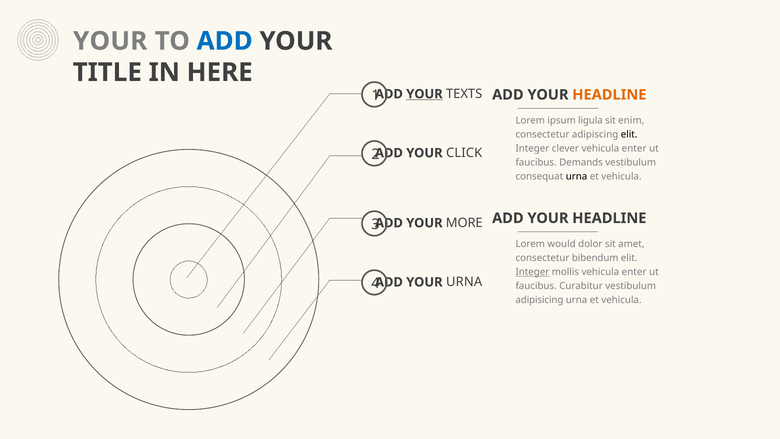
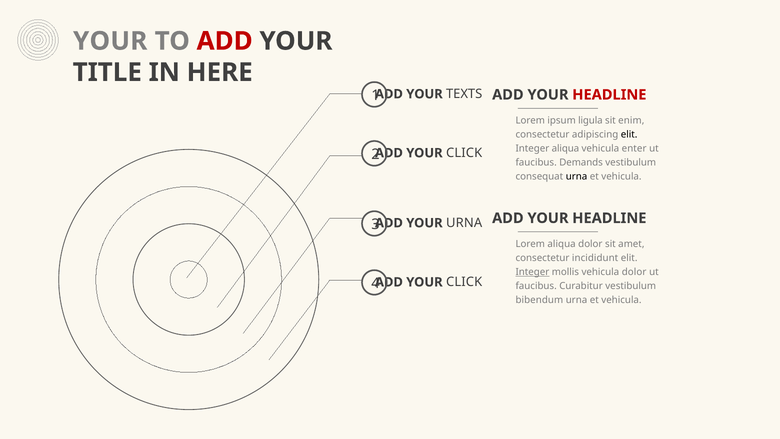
ADD at (225, 41) colour: blue -> red
HEADLINE at (609, 95) colour: orange -> red
YOUR at (424, 94) underline: present -> none
Integer clever: clever -> aliqua
YOUR MORE: MORE -> URNA
Lorem would: would -> aliqua
bibendum: bibendum -> incididunt
mollis vehicula enter: enter -> dolor
URNA at (464, 282): URNA -> CLICK
adipisicing: adipisicing -> bibendum
